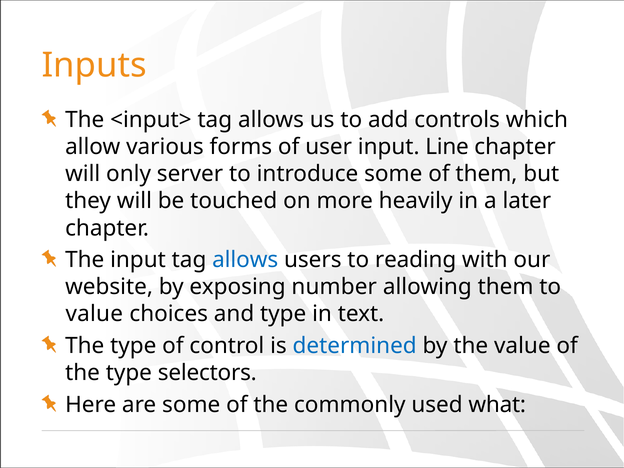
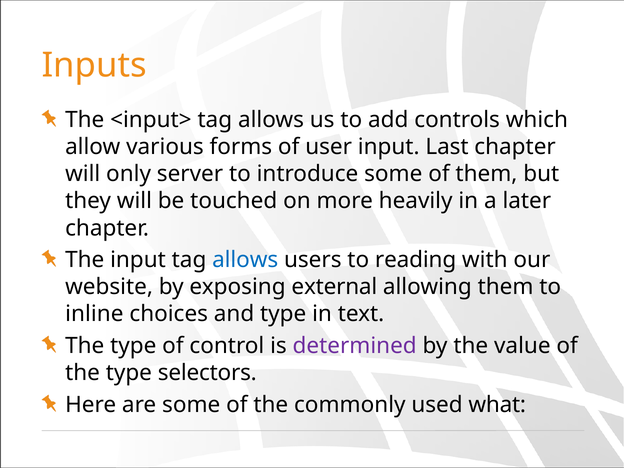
Line: Line -> Last
number: number -> external
value at (94, 314): value -> inline
determined colour: blue -> purple
